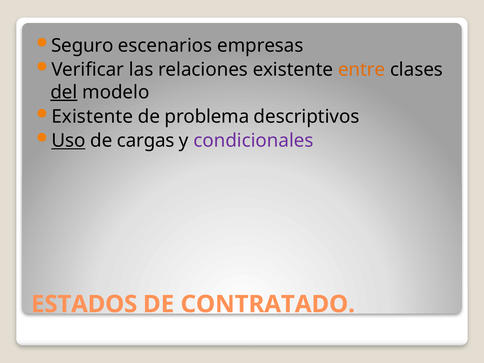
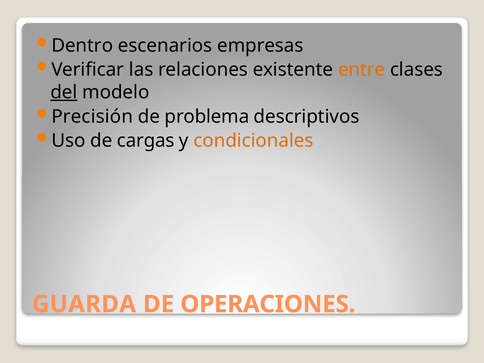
Seguro: Seguro -> Dentro
Existente at (92, 116): Existente -> Precisión
Uso underline: present -> none
condicionales colour: purple -> orange
ESTADOS: ESTADOS -> GUARDA
CONTRATADO: CONTRATADO -> OPERACIONES
